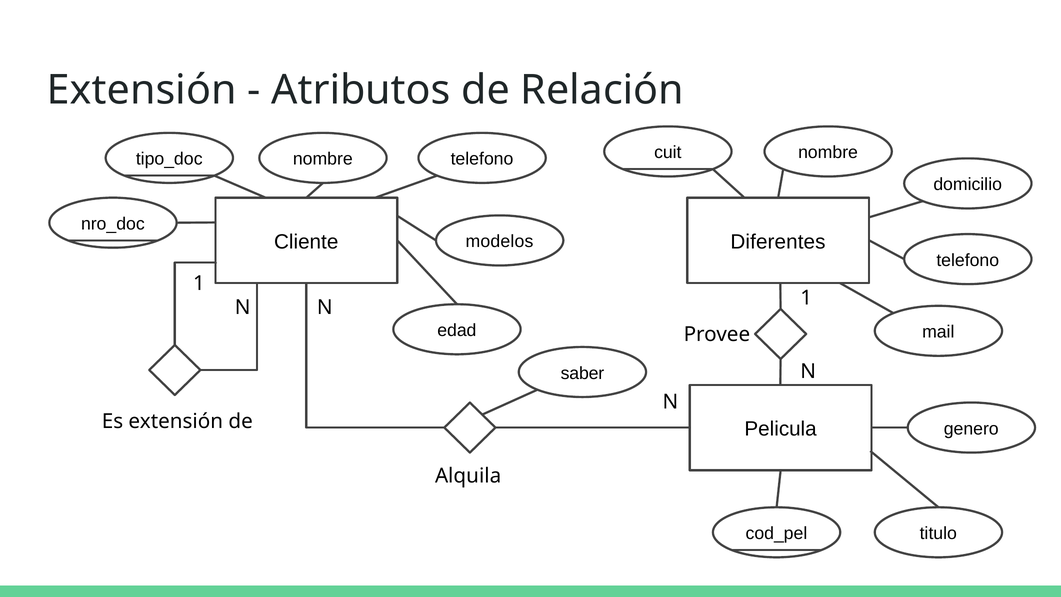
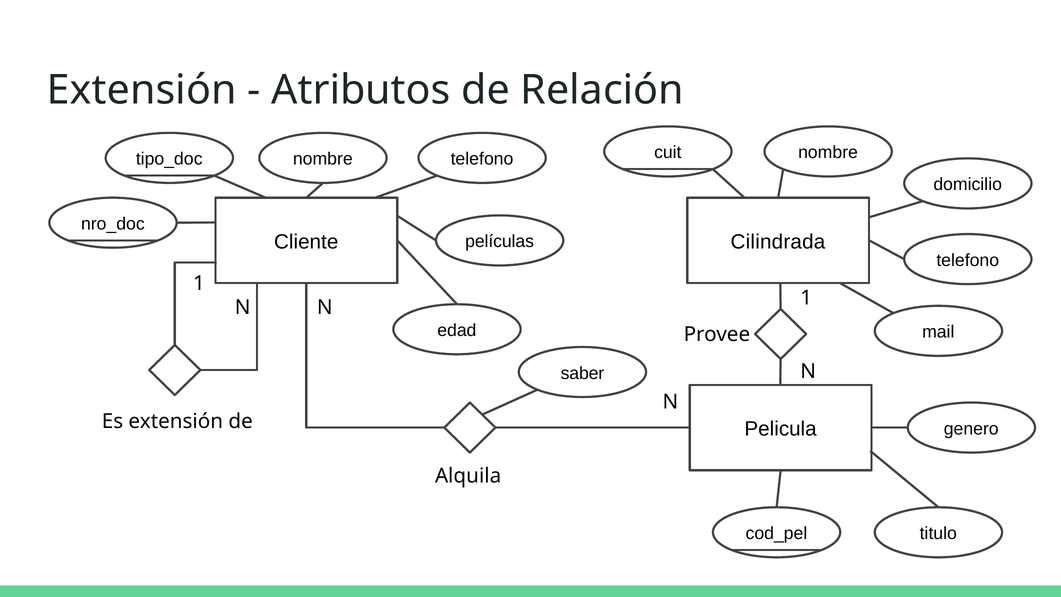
Diferentes: Diferentes -> Cilindrada
modelos: modelos -> películas
